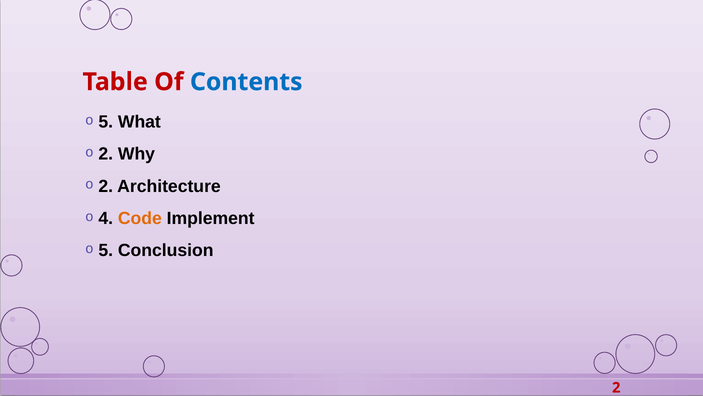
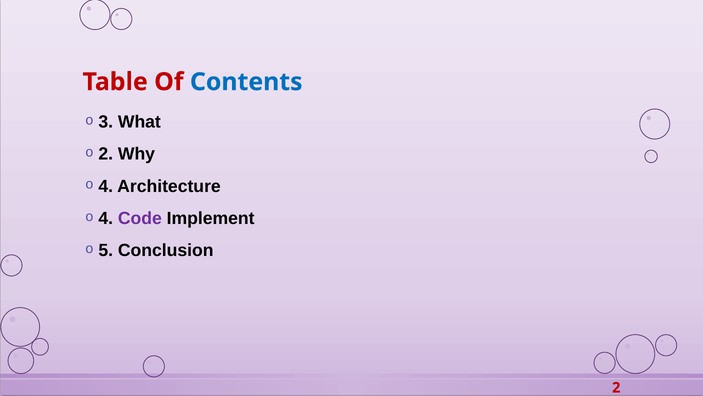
5 at (106, 122): 5 -> 3
2 at (106, 186): 2 -> 4
Code colour: orange -> purple
